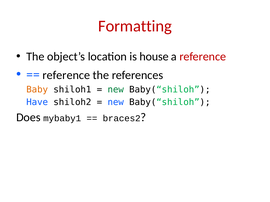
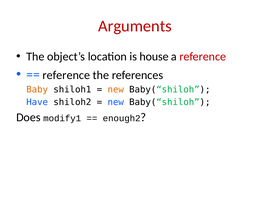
Formatting: Formatting -> Arguments
new at (116, 90) colour: green -> orange
mybaby1: mybaby1 -> modify1
braces2: braces2 -> enough2
